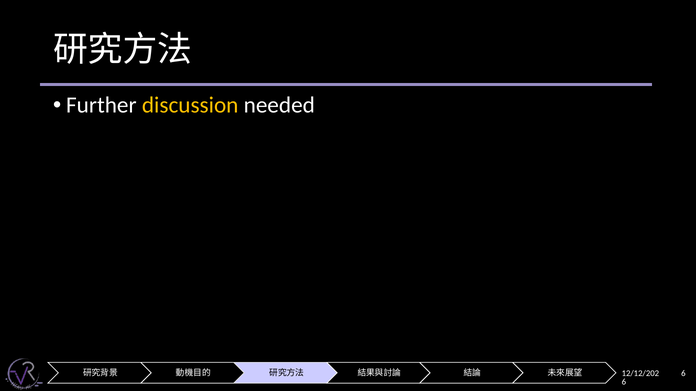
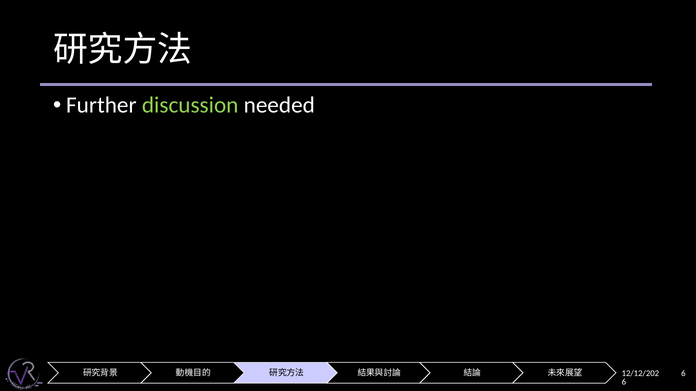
discussion colour: yellow -> light green
